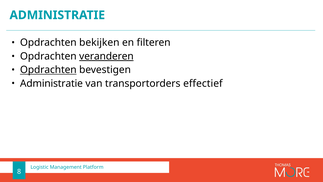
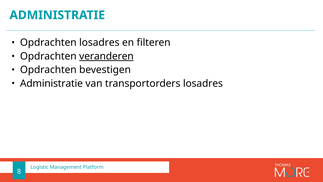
Opdrachten bekijken: bekijken -> losadres
Opdrachten at (48, 70) underline: present -> none
transportorders effectief: effectief -> losadres
